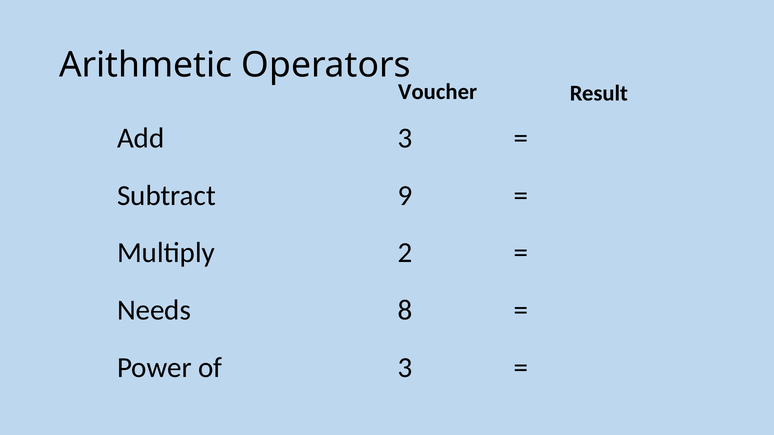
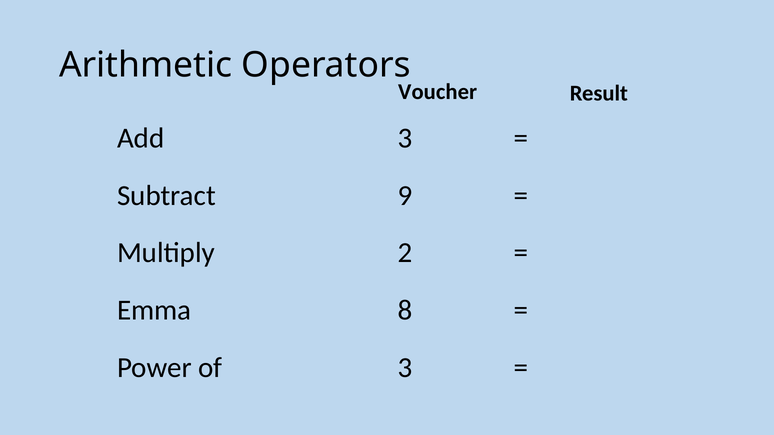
Needs: Needs -> Emma
